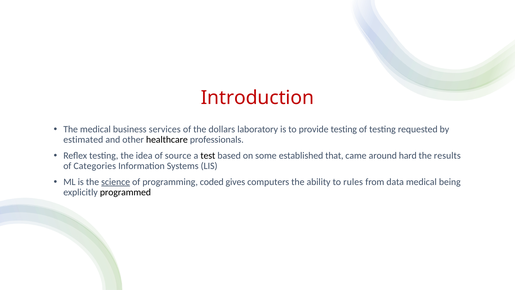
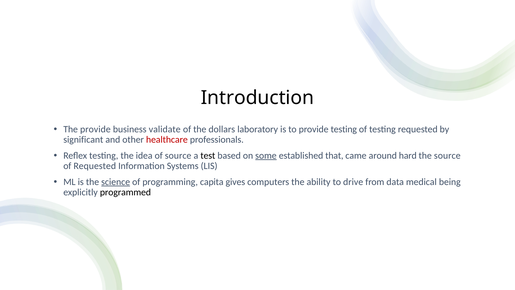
Introduction colour: red -> black
The medical: medical -> provide
services: services -> validate
estimated: estimated -> significant
healthcare colour: black -> red
some underline: none -> present
the results: results -> source
of Categories: Categories -> Requested
coded: coded -> capita
rules: rules -> drive
